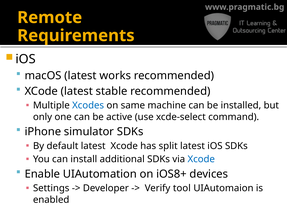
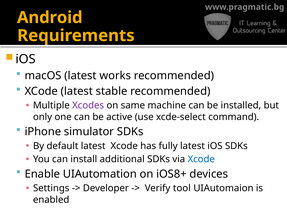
Remote: Remote -> Android
Xcodes colour: blue -> purple
split: split -> fully
